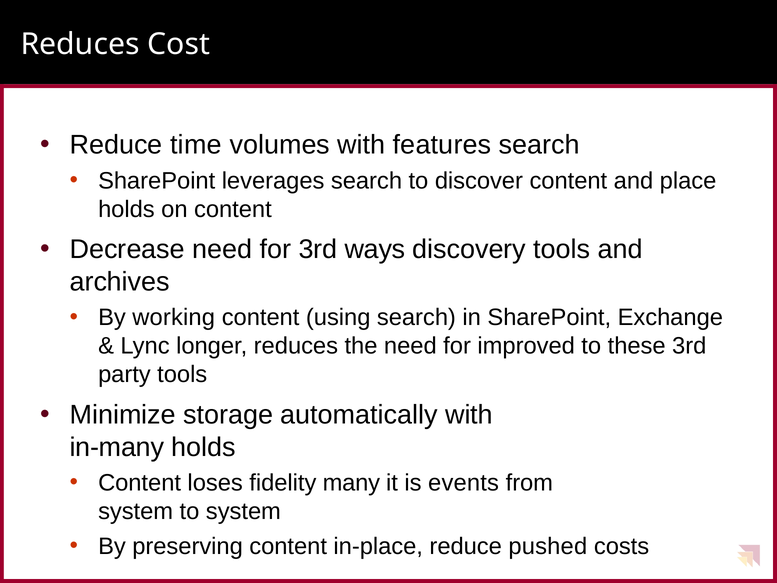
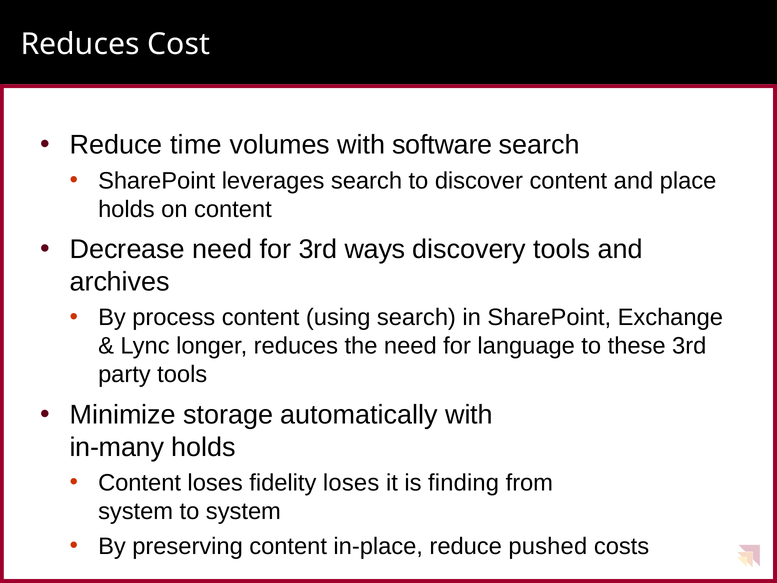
features: features -> software
working: working -> process
improved: improved -> language
fidelity many: many -> loses
events: events -> finding
